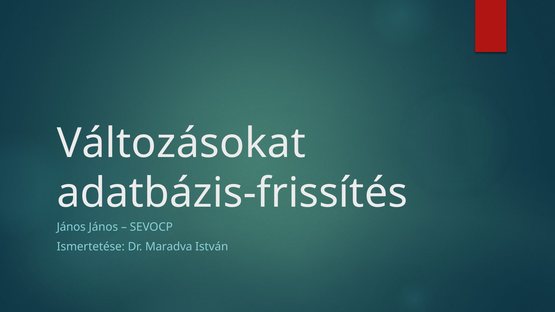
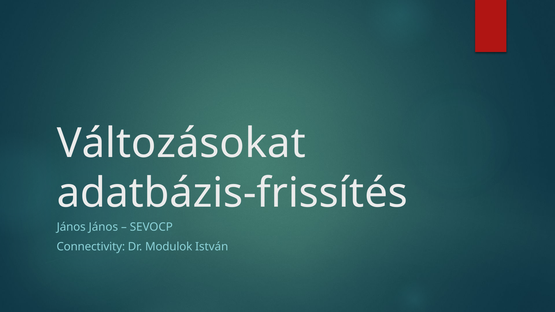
Ismertetése: Ismertetése -> Connectivity
Maradva: Maradva -> Modulok
